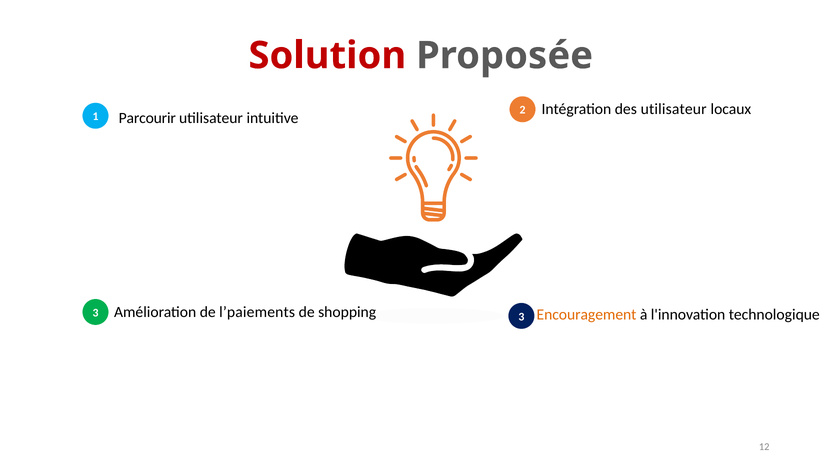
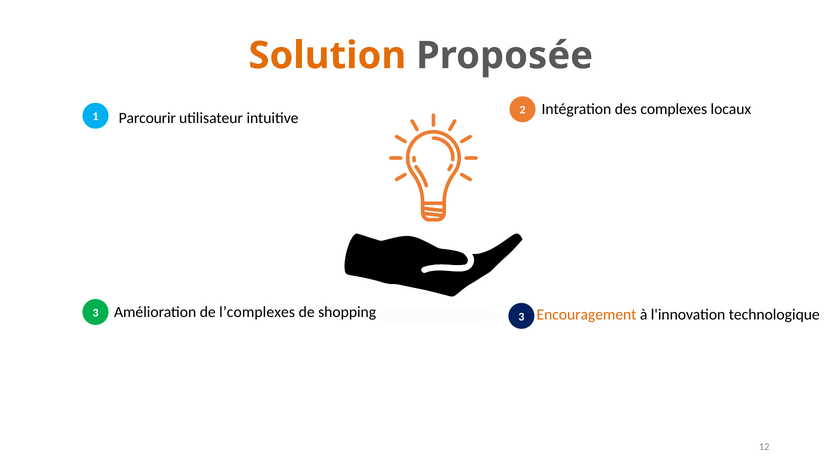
Solution colour: red -> orange
des utilisateur: utilisateur -> complexes
l’paiements: l’paiements -> l’complexes
